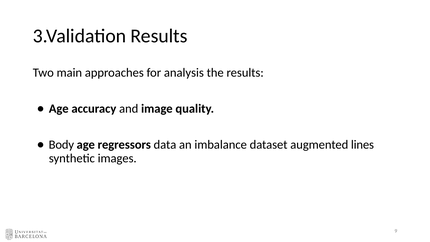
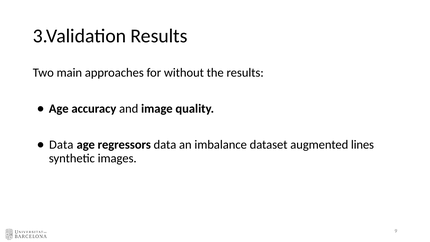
analysis: analysis -> without
Body at (61, 145): Body -> Data
